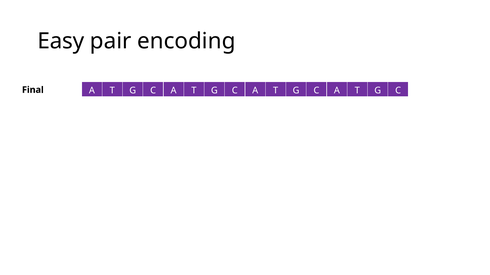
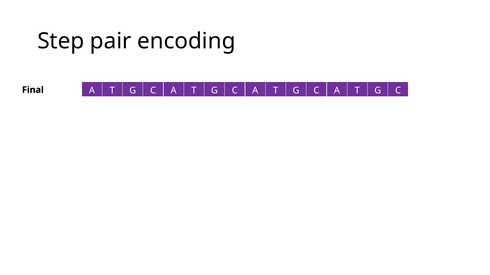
Easy: Easy -> Step
